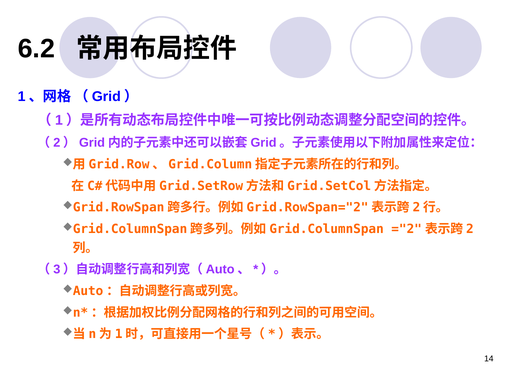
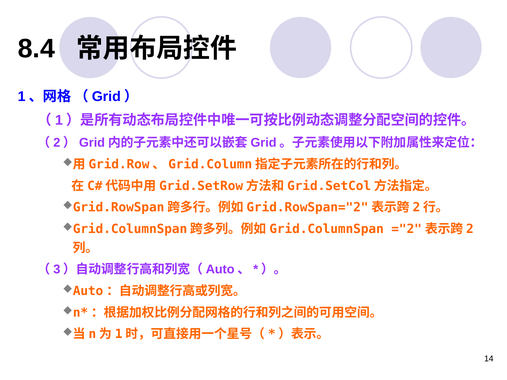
6.2: 6.2 -> 8.4
